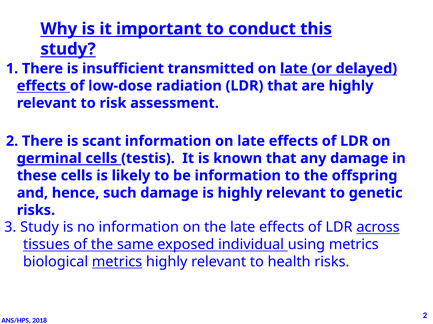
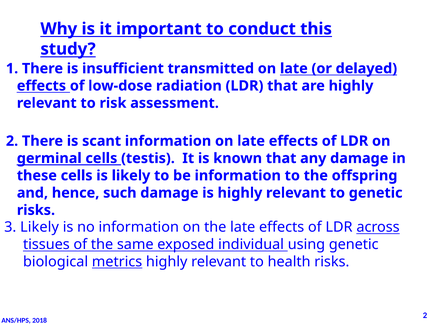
important underline: present -> none
3 Study: Study -> Likely
using metrics: metrics -> genetic
